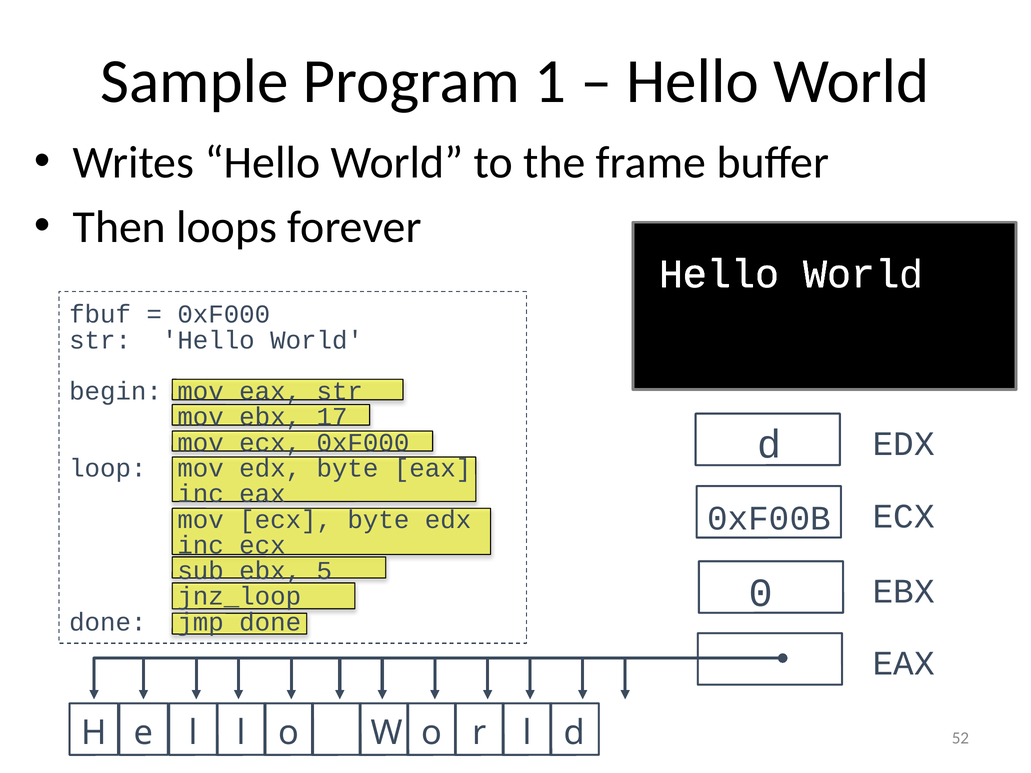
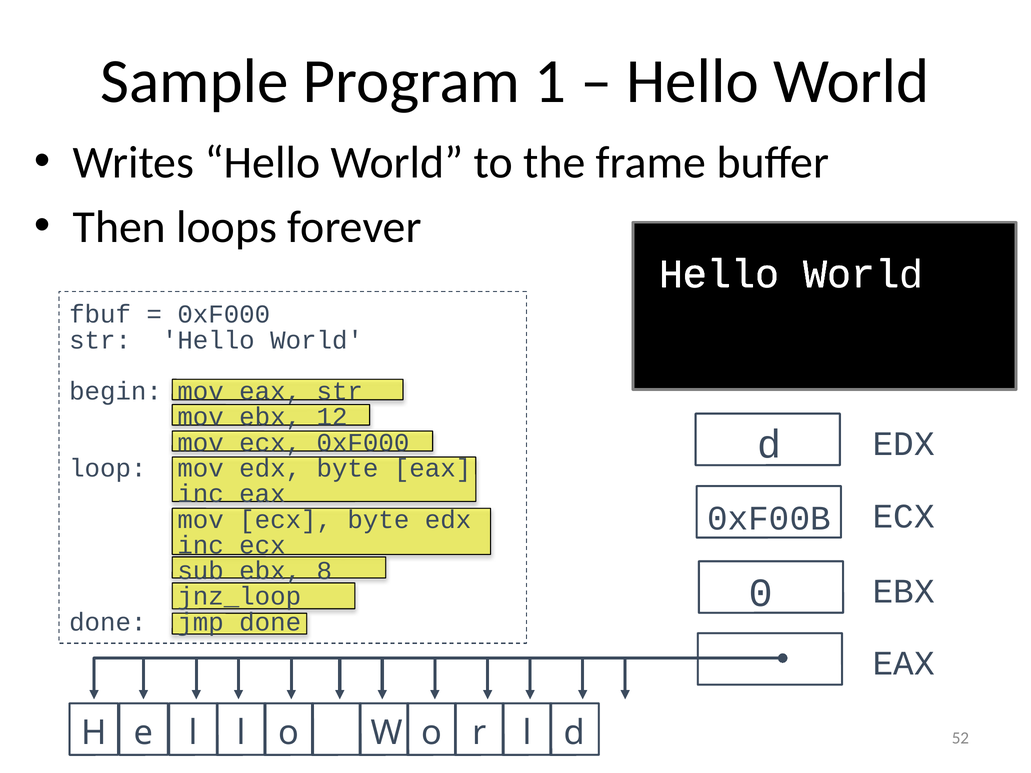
17: 17 -> 12
ebx 5: 5 -> 8
